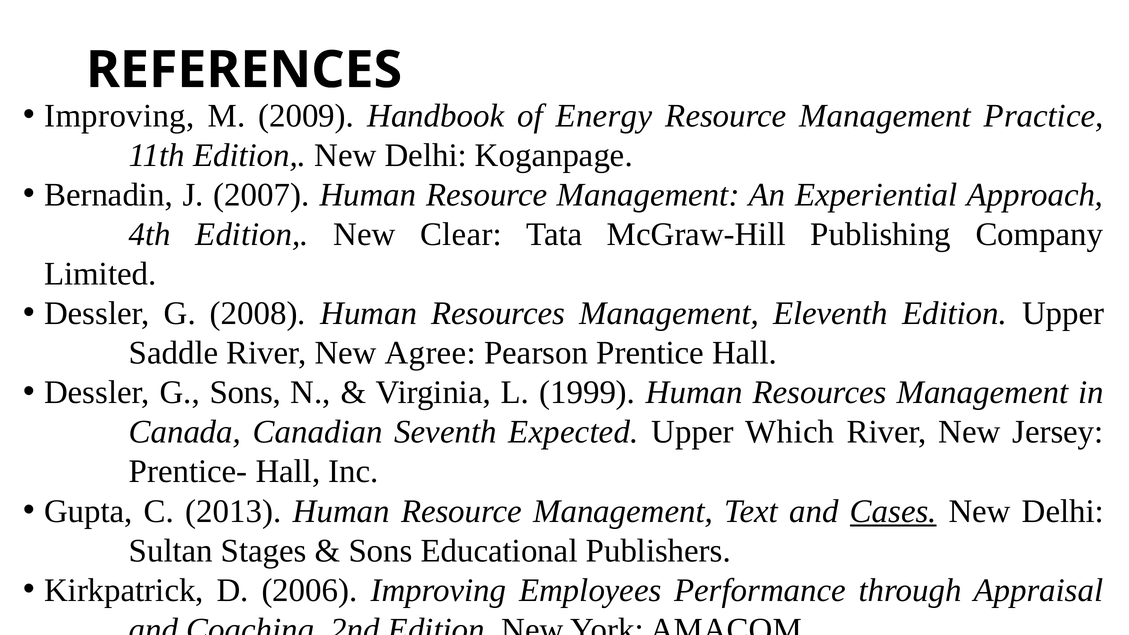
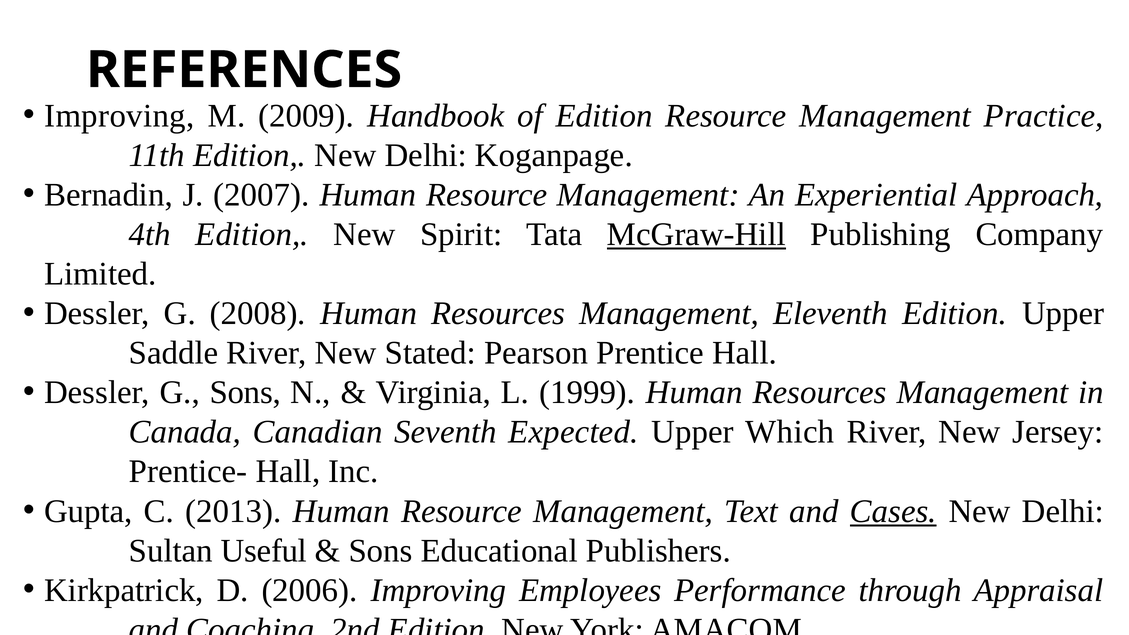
of Energy: Energy -> Edition
Clear: Clear -> Spirit
McGraw-Hill underline: none -> present
Agree: Agree -> Stated
Stages: Stages -> Useful
